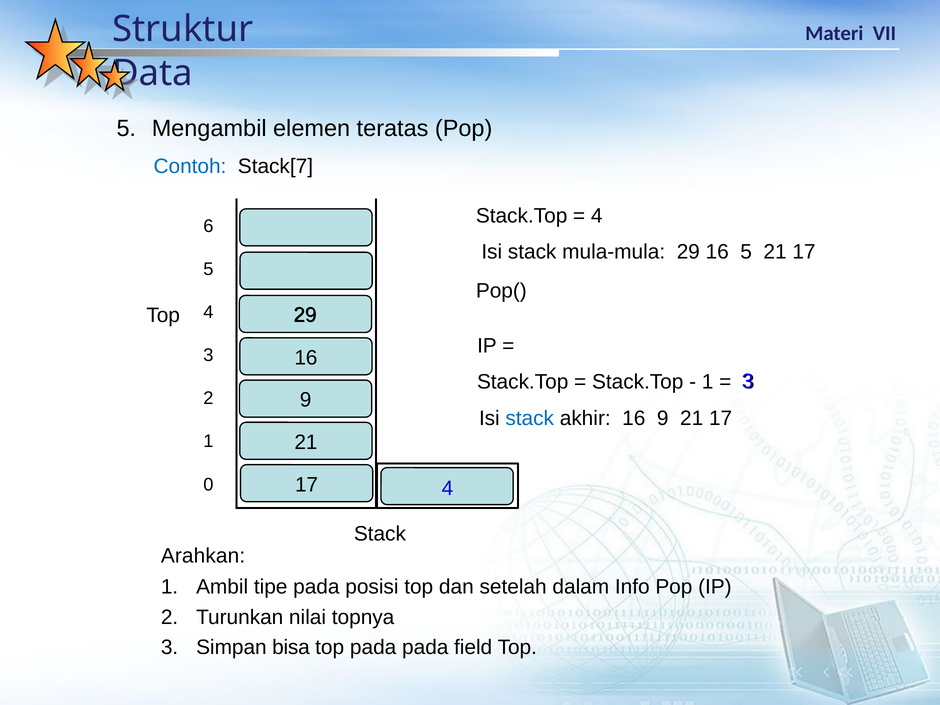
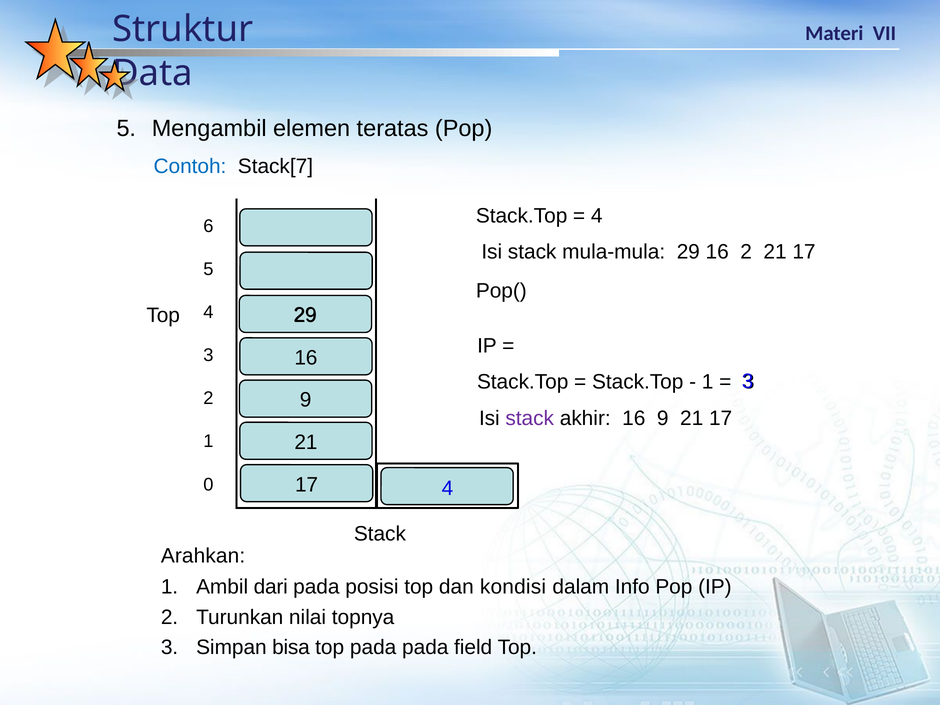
16 5: 5 -> 2
stack at (530, 419) colour: blue -> purple
tipe: tipe -> dari
setelah: setelah -> kondisi
